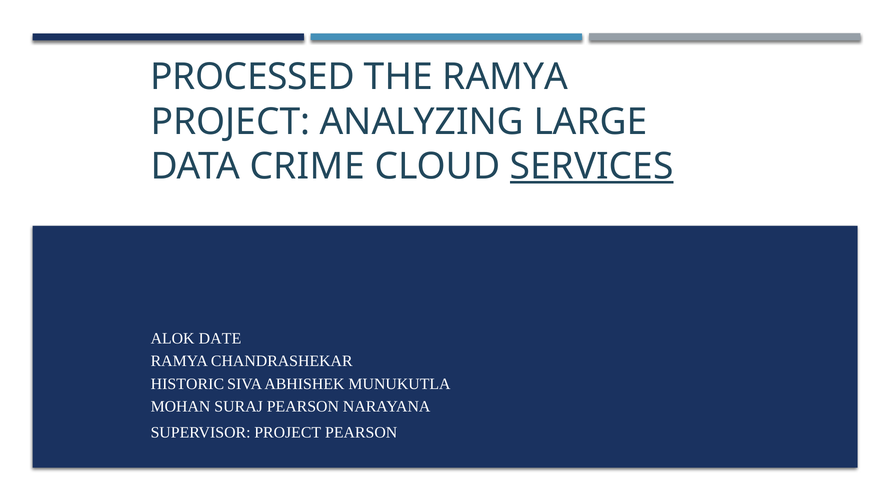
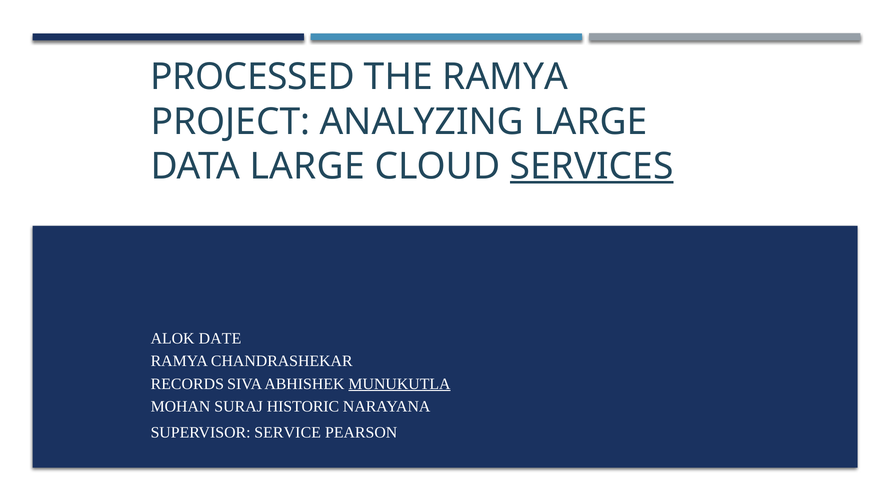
DATA CRIME: CRIME -> LARGE
HISTORIC: HISTORIC -> RECORDS
MUNUKUTLA underline: none -> present
SURAJ PEARSON: PEARSON -> HISTORIC
SUPERVISOR PROJECT: PROJECT -> SERVICE
